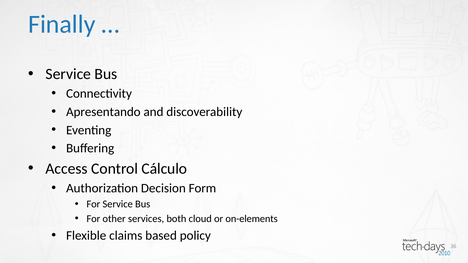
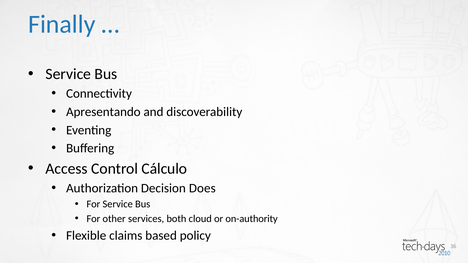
Form: Form -> Does
on-elements: on-elements -> on-authority
